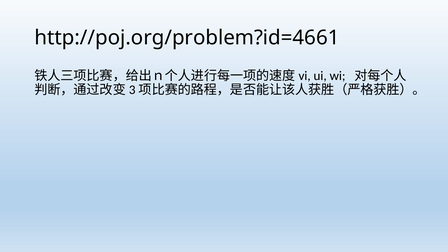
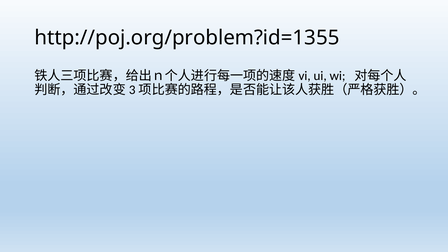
http://poj.org/problem?id=4661: http://poj.org/problem?id=4661 -> http://poj.org/problem?id=1355
